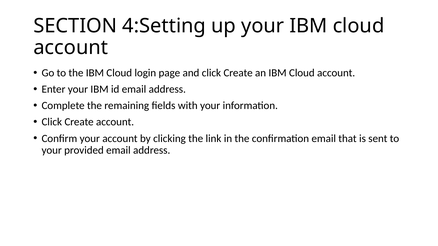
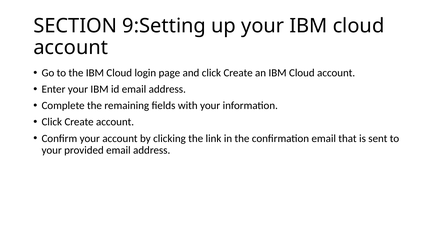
4:Setting: 4:Setting -> 9:Setting
